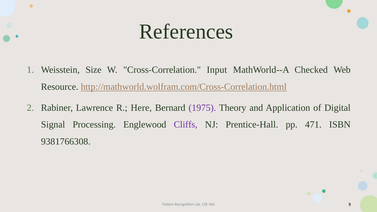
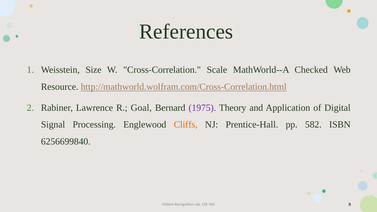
Input: Input -> Scale
Here: Here -> Goal
Cliffs colour: purple -> orange
471: 471 -> 582
9381766308: 9381766308 -> 6256699840
